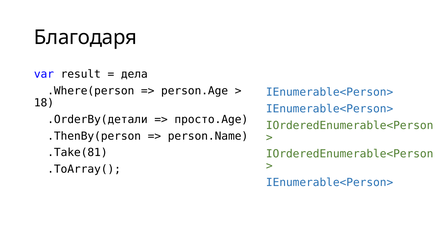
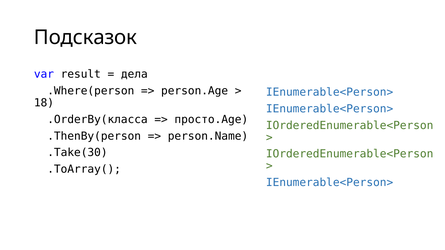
Благодаря: Благодаря -> Подсказок
.OrderBy(детали: .OrderBy(детали -> .OrderBy(класса
.Take(81: .Take(81 -> .Take(30
